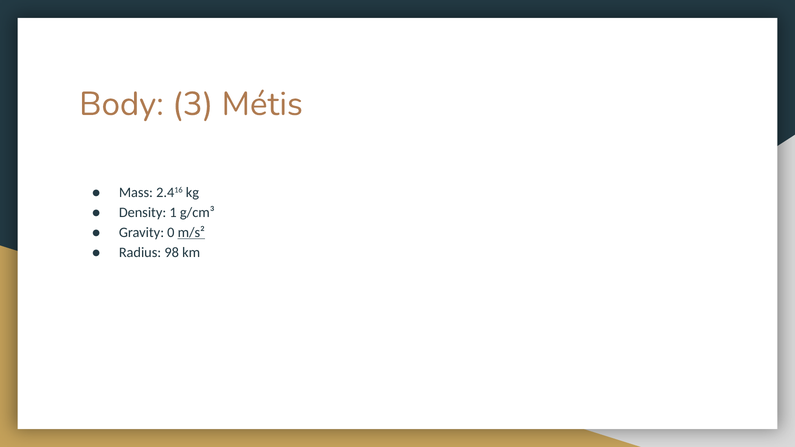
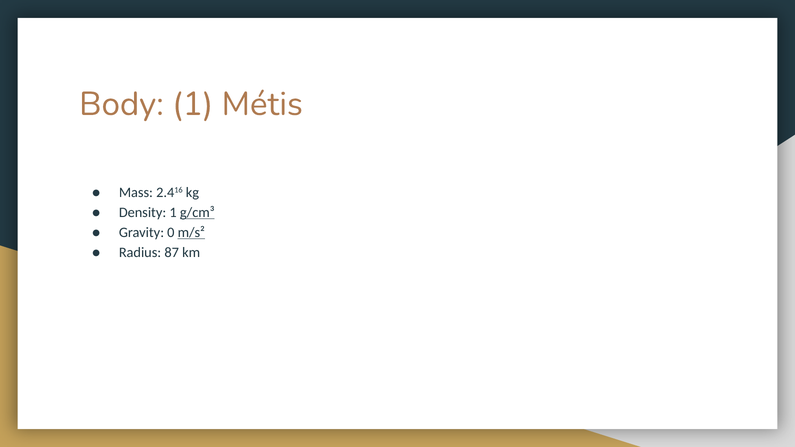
Body 3: 3 -> 1
g/cm³ underline: none -> present
98: 98 -> 87
